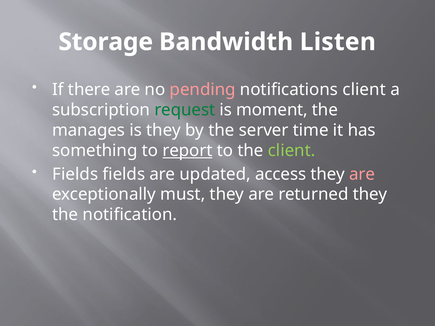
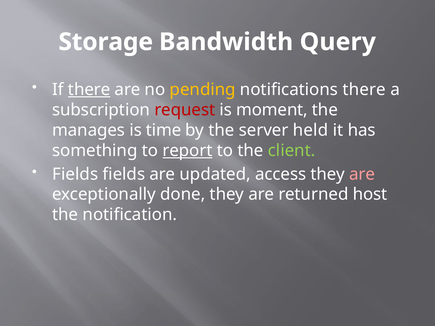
Listen: Listen -> Query
there at (89, 90) underline: none -> present
pending colour: pink -> yellow
notifications client: client -> there
request colour: green -> red
is they: they -> time
time: time -> held
must: must -> done
returned they: they -> host
